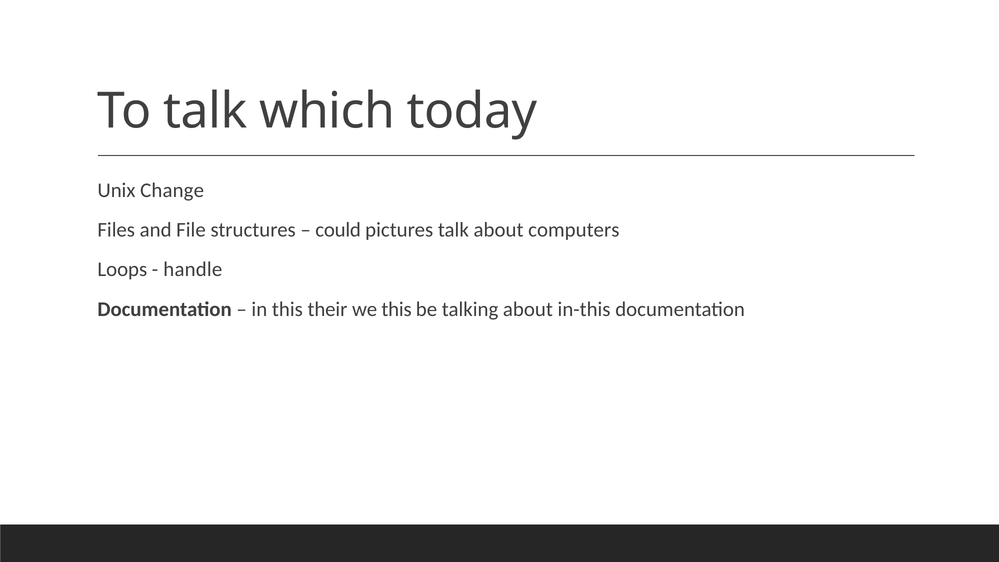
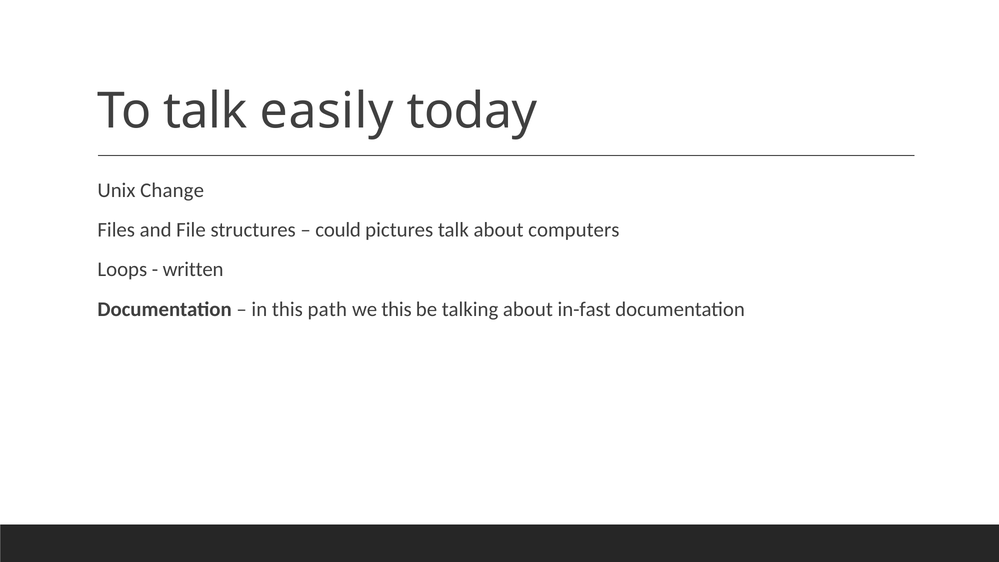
which: which -> easily
handle: handle -> written
their: their -> path
in-this: in-this -> in-fast
